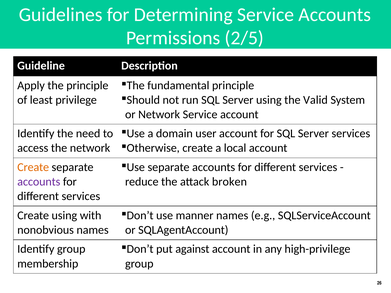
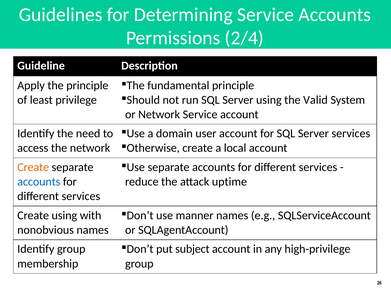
2/5: 2/5 -> 2/4
accounts at (39, 182) colour: purple -> blue
broken: broken -> uptime
against: against -> subject
